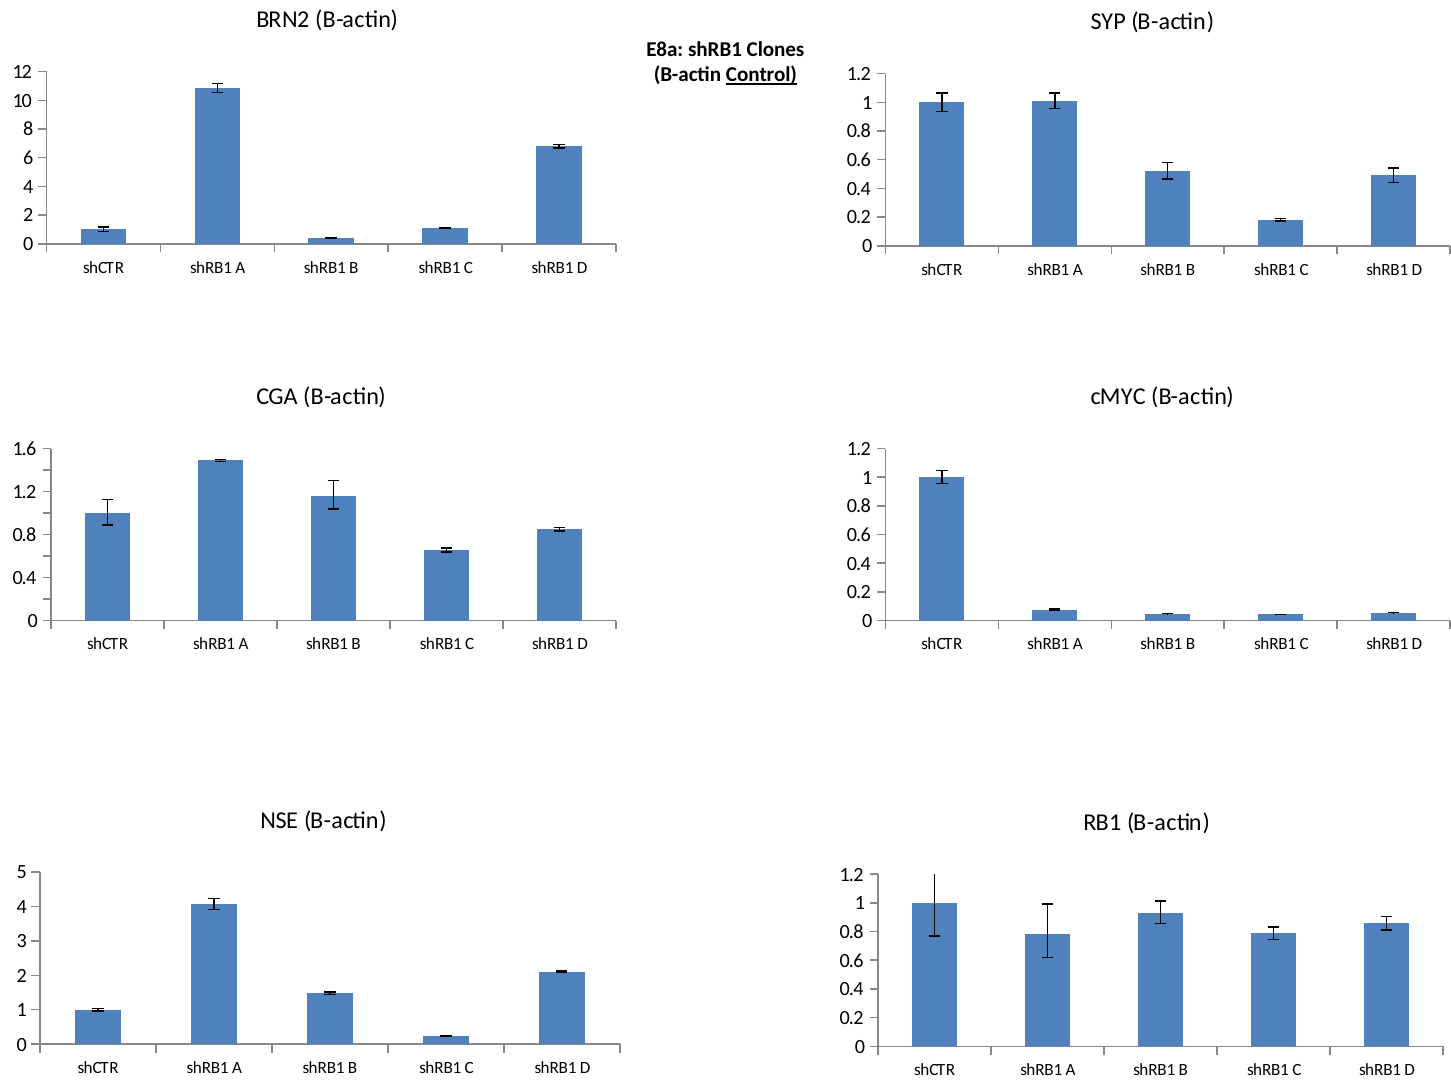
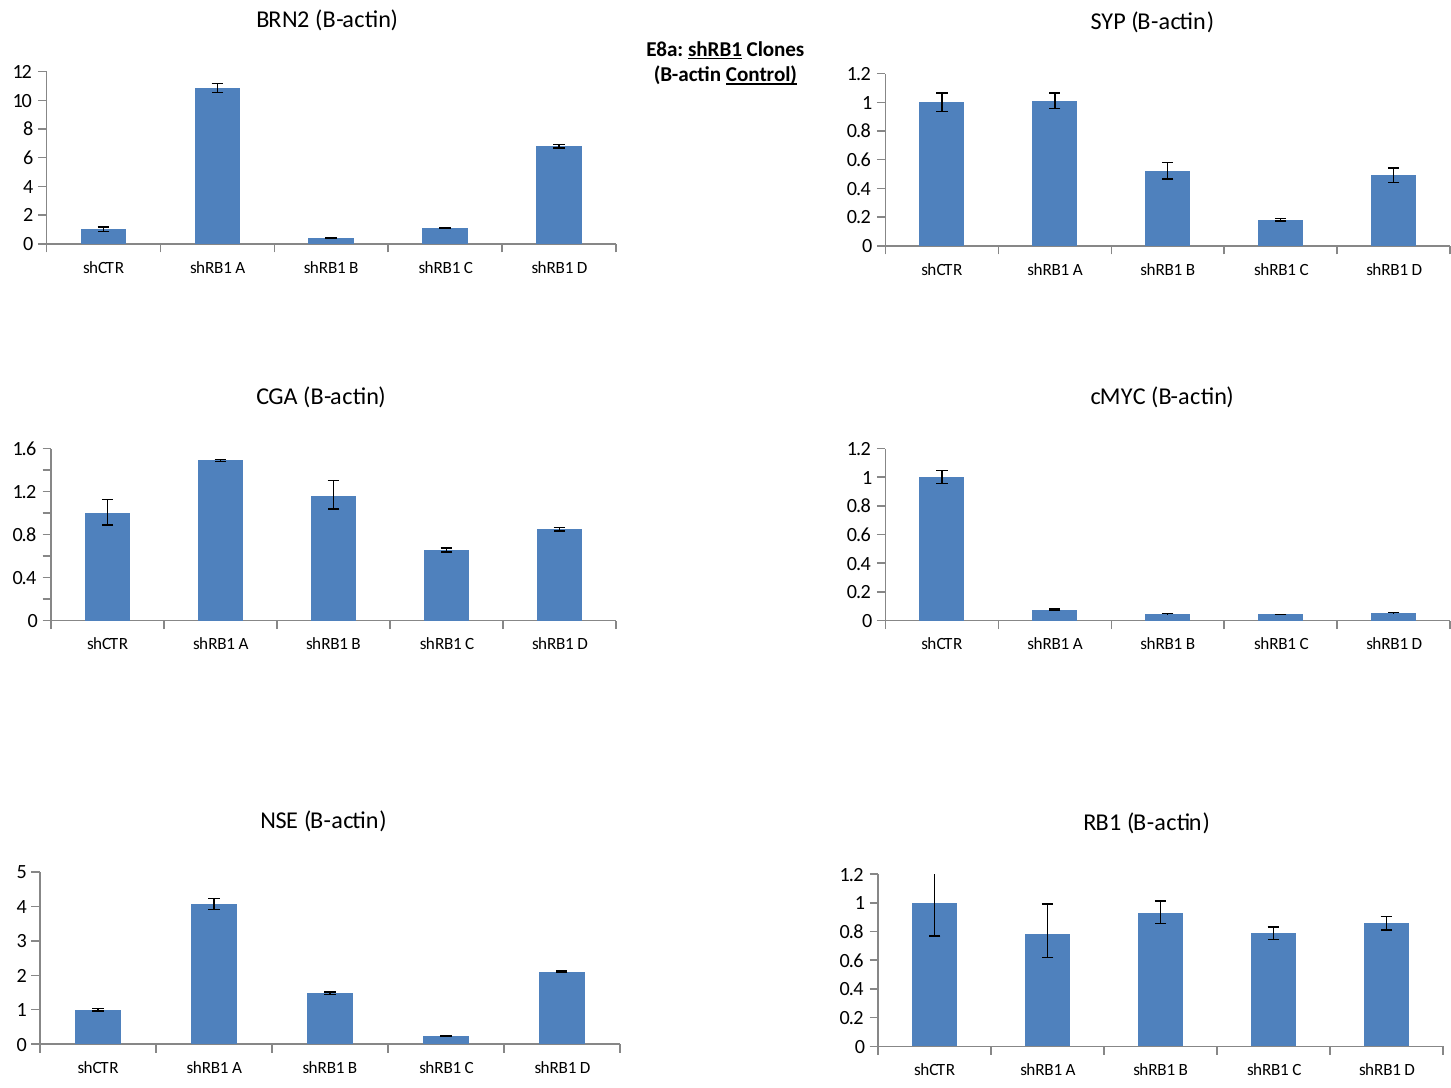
shRB1 at (715, 50) underline: none -> present
